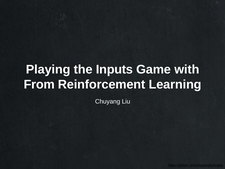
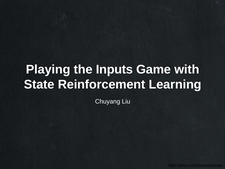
From: From -> State
